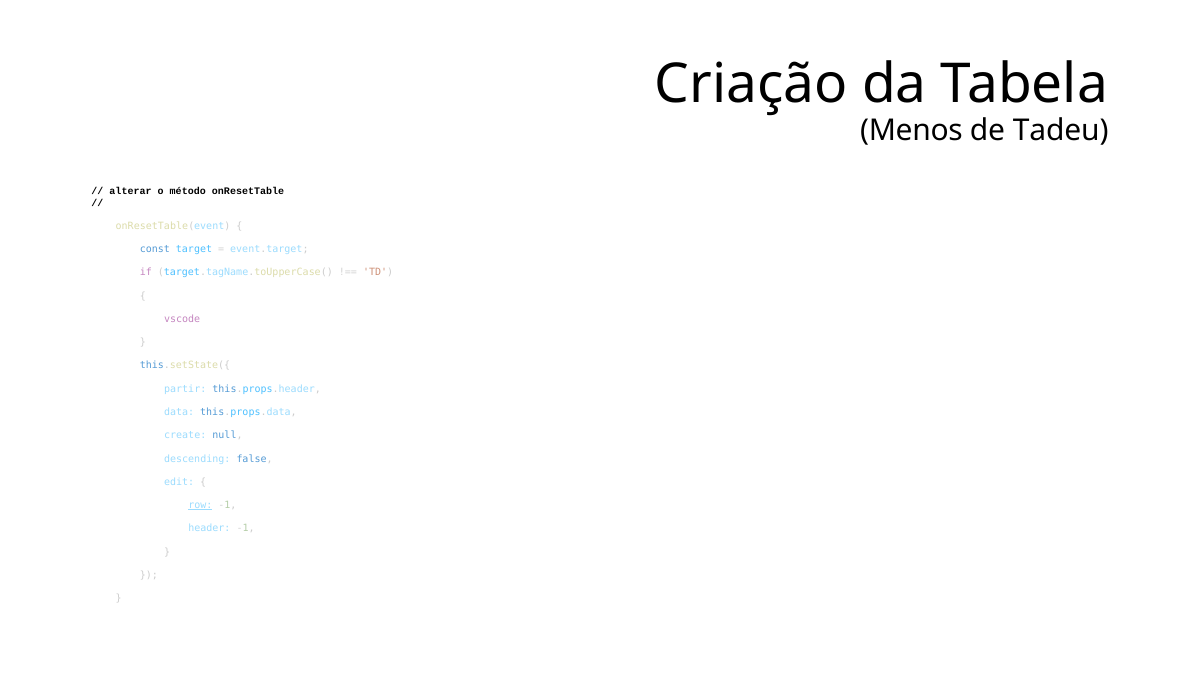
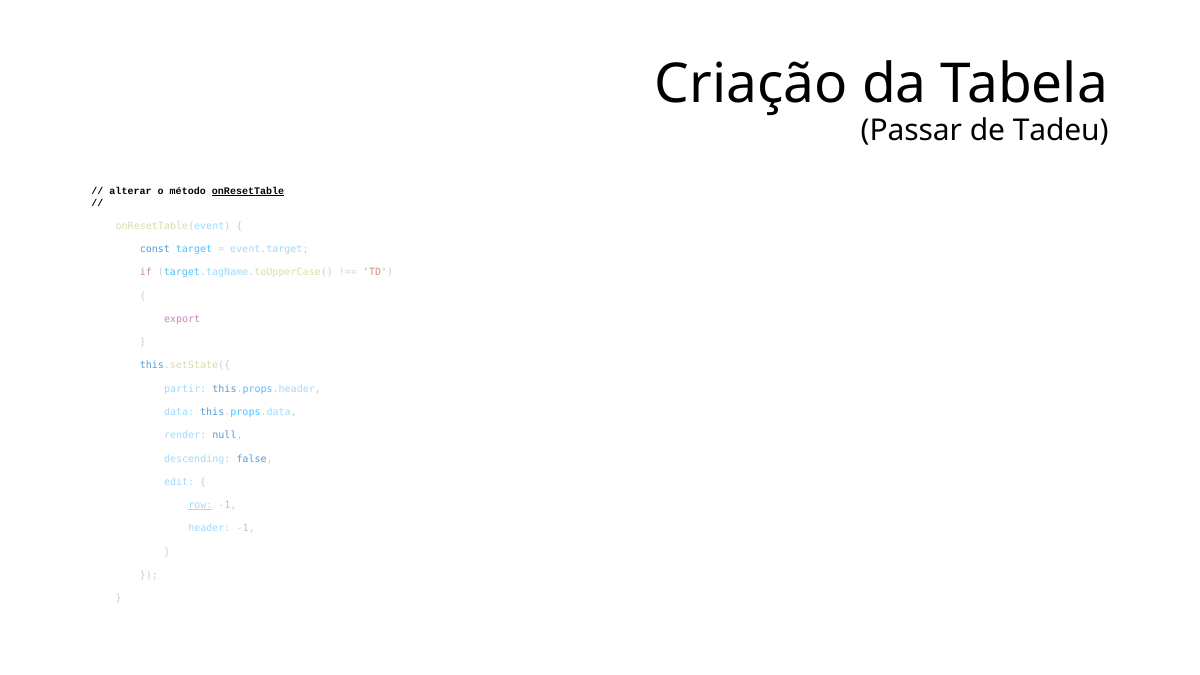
Menos: Menos -> Passar
onResetTable underline: none -> present
vscode: vscode -> export
create: create -> render
